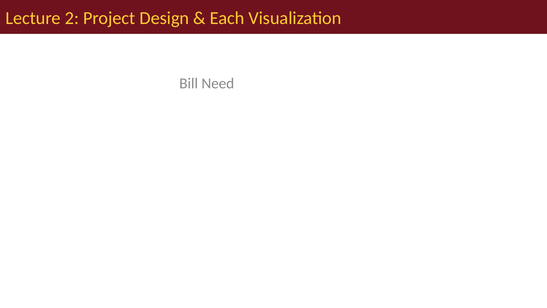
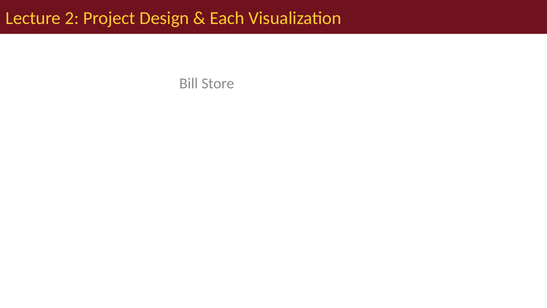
Need: Need -> Store
